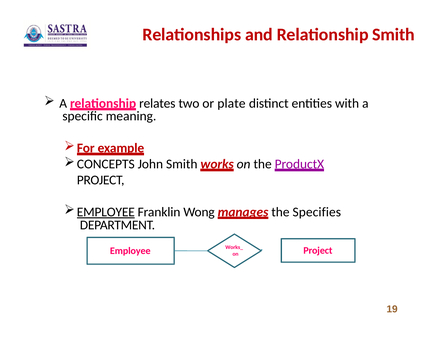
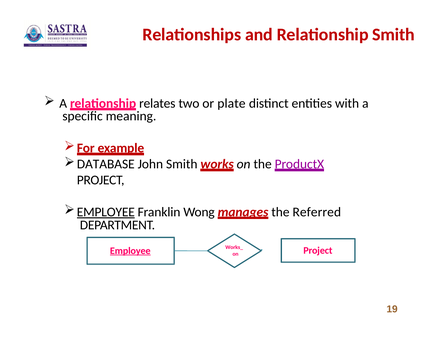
CONCEPTS: CONCEPTS -> DATABASE
Specifies: Specifies -> Referred
Employee at (130, 251) underline: none -> present
